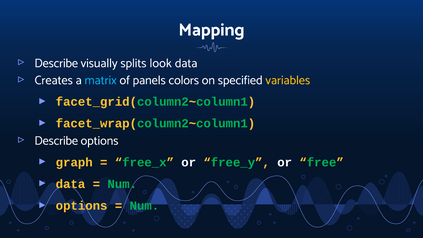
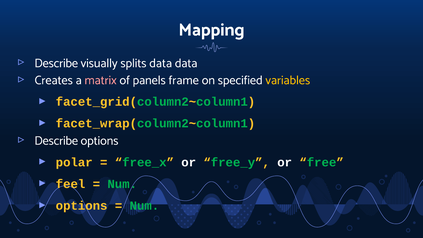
splits look: look -> data
matrix colour: light blue -> pink
colors: colors -> frame
graph: graph -> polar
data at (71, 184): data -> feel
